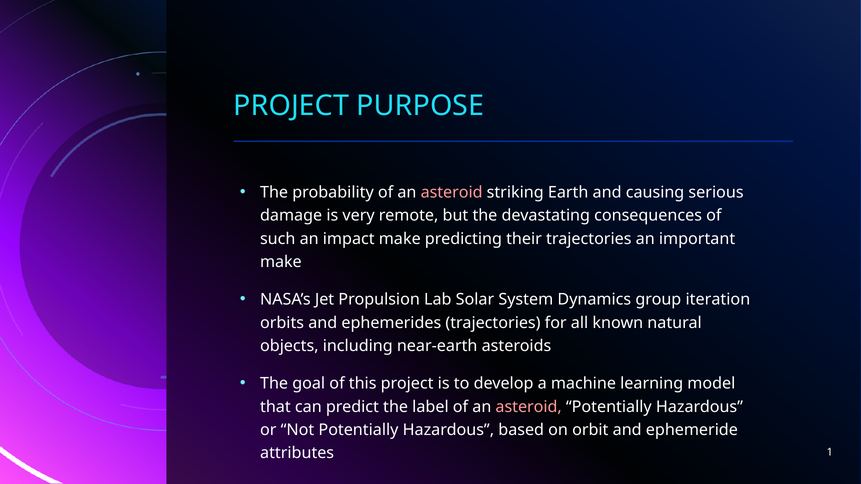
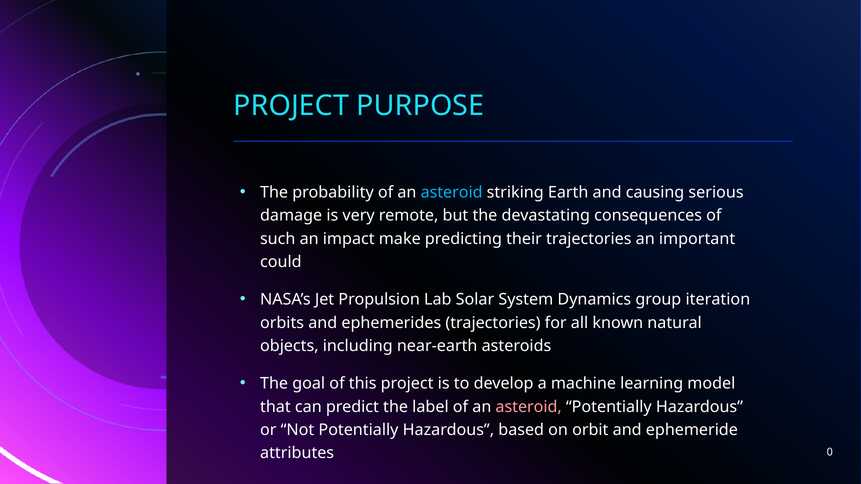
asteroid at (452, 192) colour: pink -> light blue
make at (281, 262): make -> could
1: 1 -> 0
